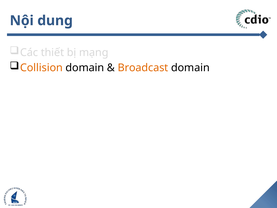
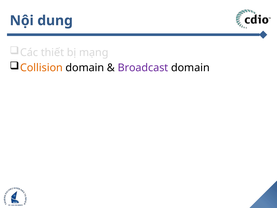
Broadcast colour: orange -> purple
